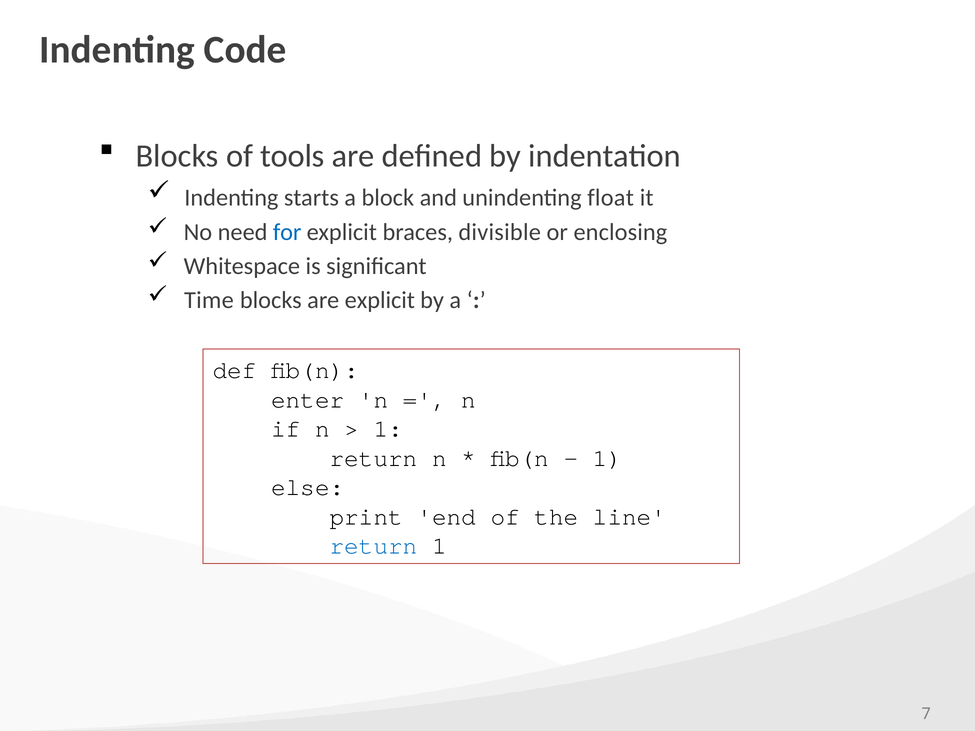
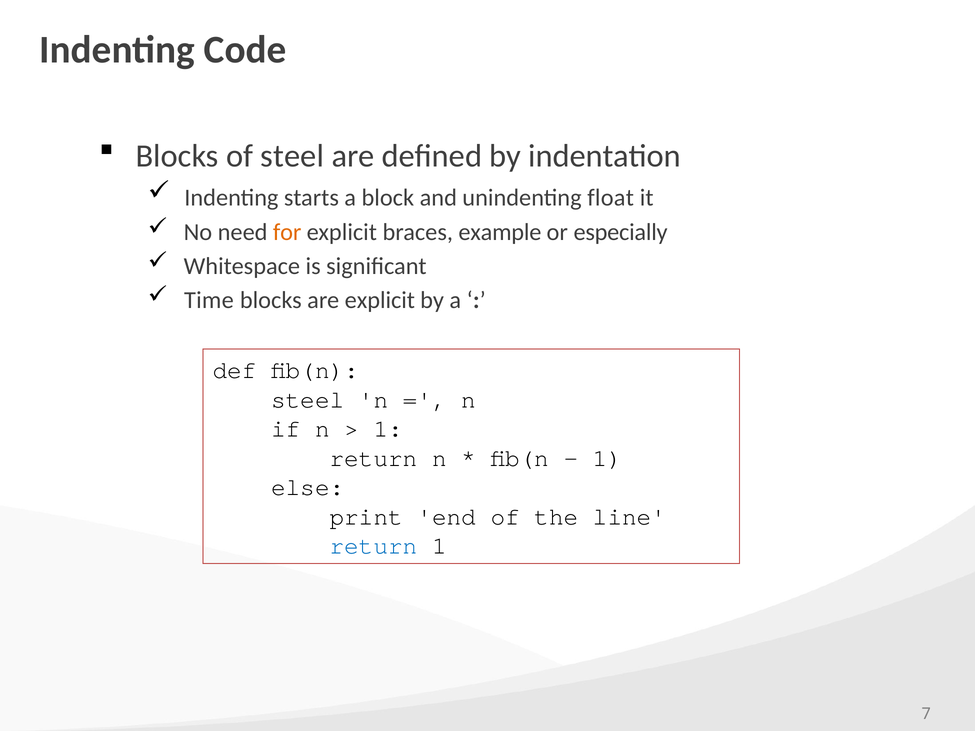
of tools: tools -> steel
for colour: blue -> orange
divisible: divisible -> example
enclosing: enclosing -> especially
enter at (308, 400): enter -> steel
